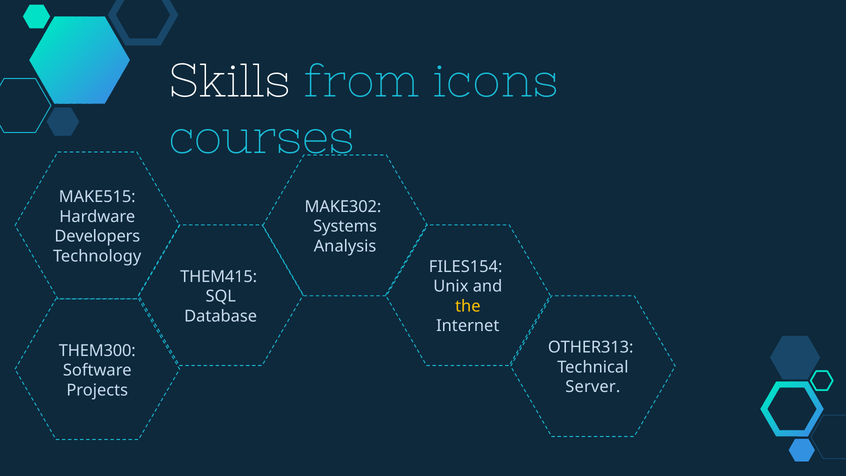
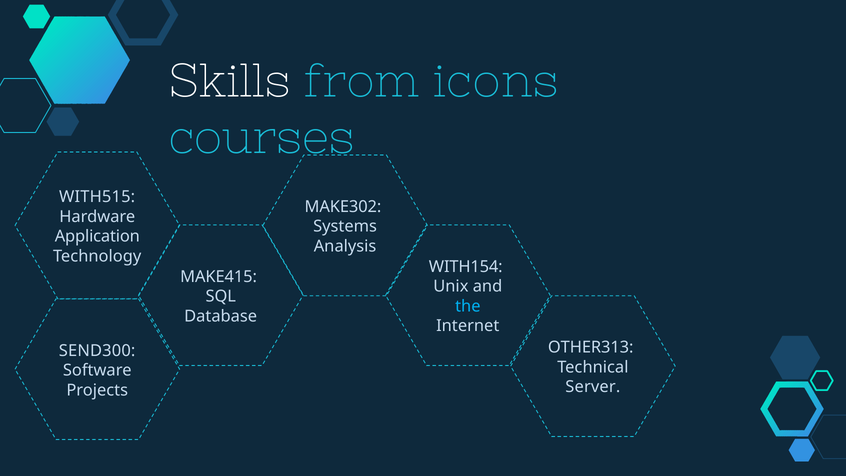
MAKE515: MAKE515 -> WITH515
Developers: Developers -> Application
FILES154: FILES154 -> WITH154
THEM415: THEM415 -> MAKE415
the colour: yellow -> light blue
THEM300: THEM300 -> SEND300
